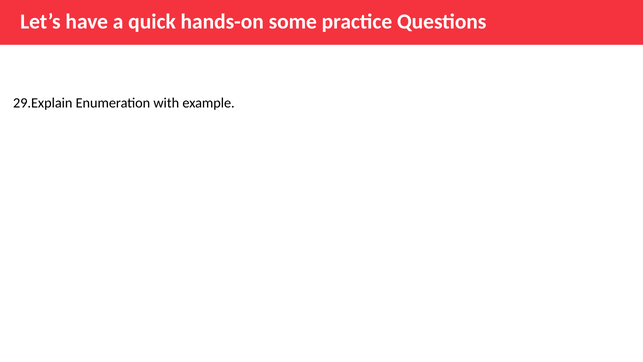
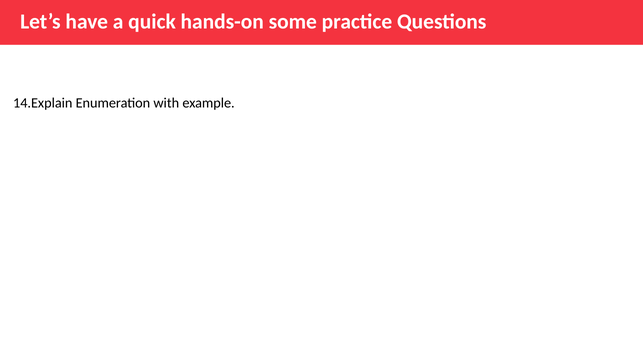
29.Explain: 29.Explain -> 14.Explain
